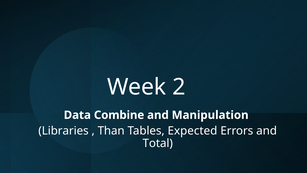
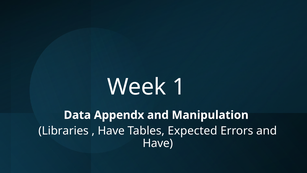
2: 2 -> 1
Combine: Combine -> Appendx
Than at (111, 131): Than -> Have
Total at (158, 143): Total -> Have
